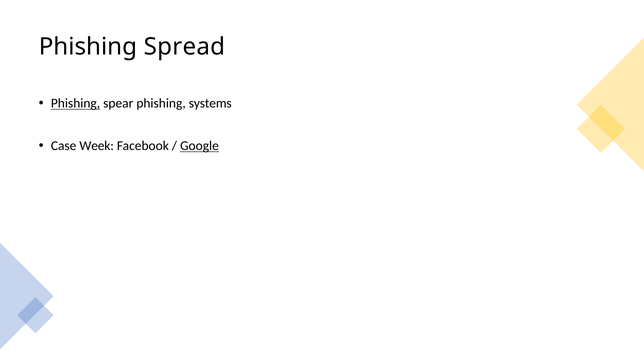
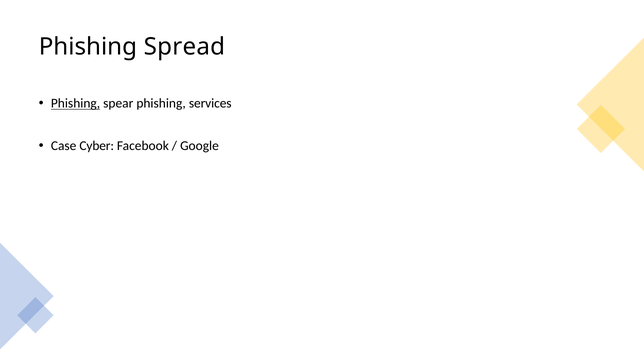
systems: systems -> services
Week: Week -> Cyber
Google underline: present -> none
